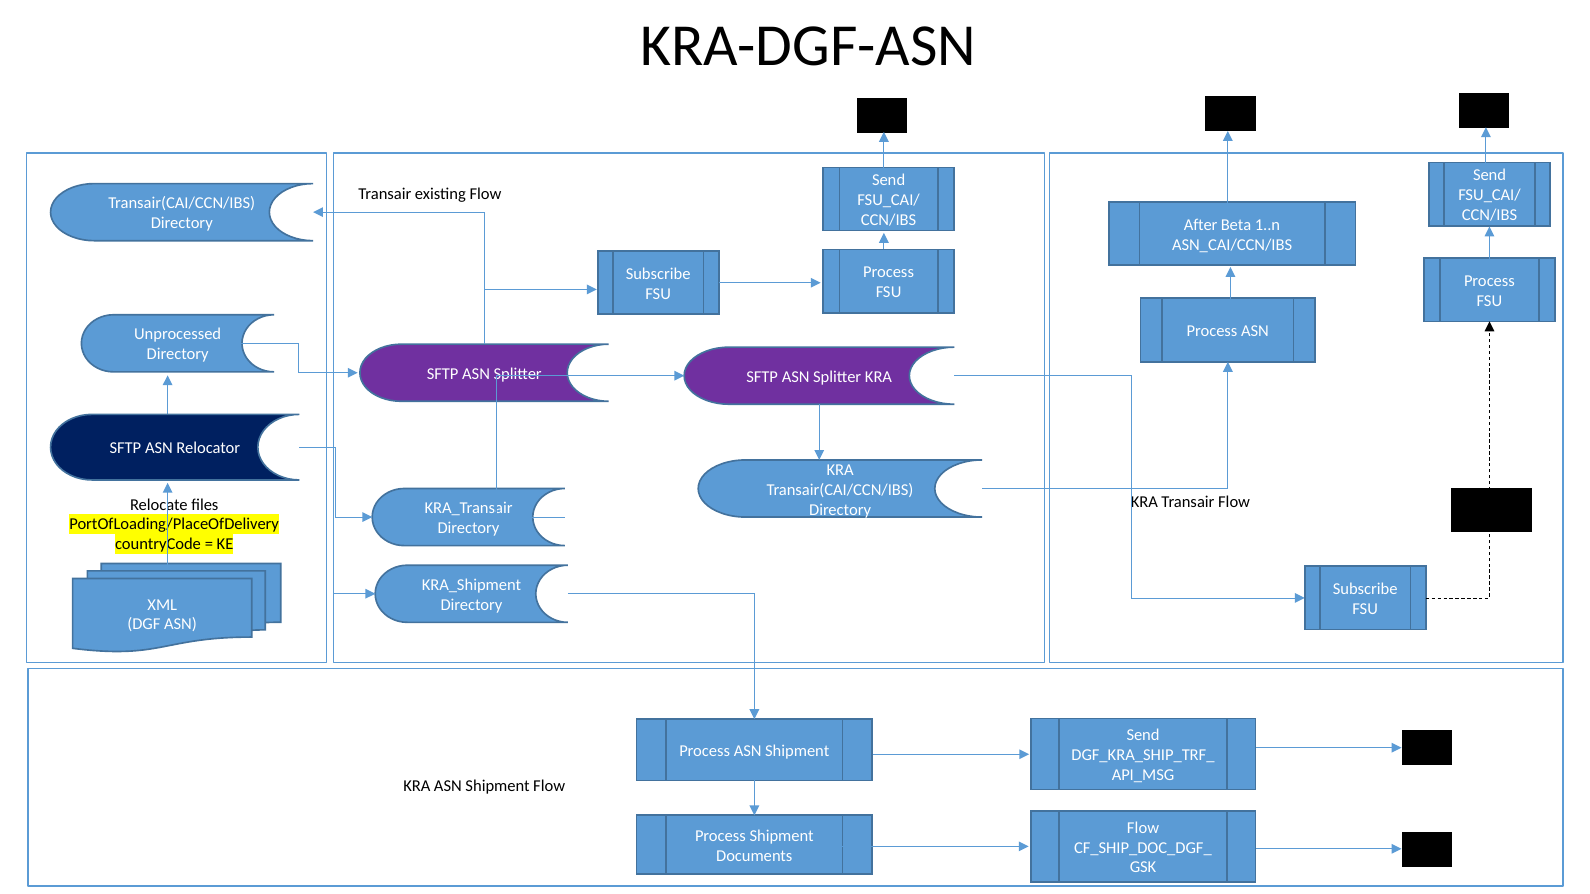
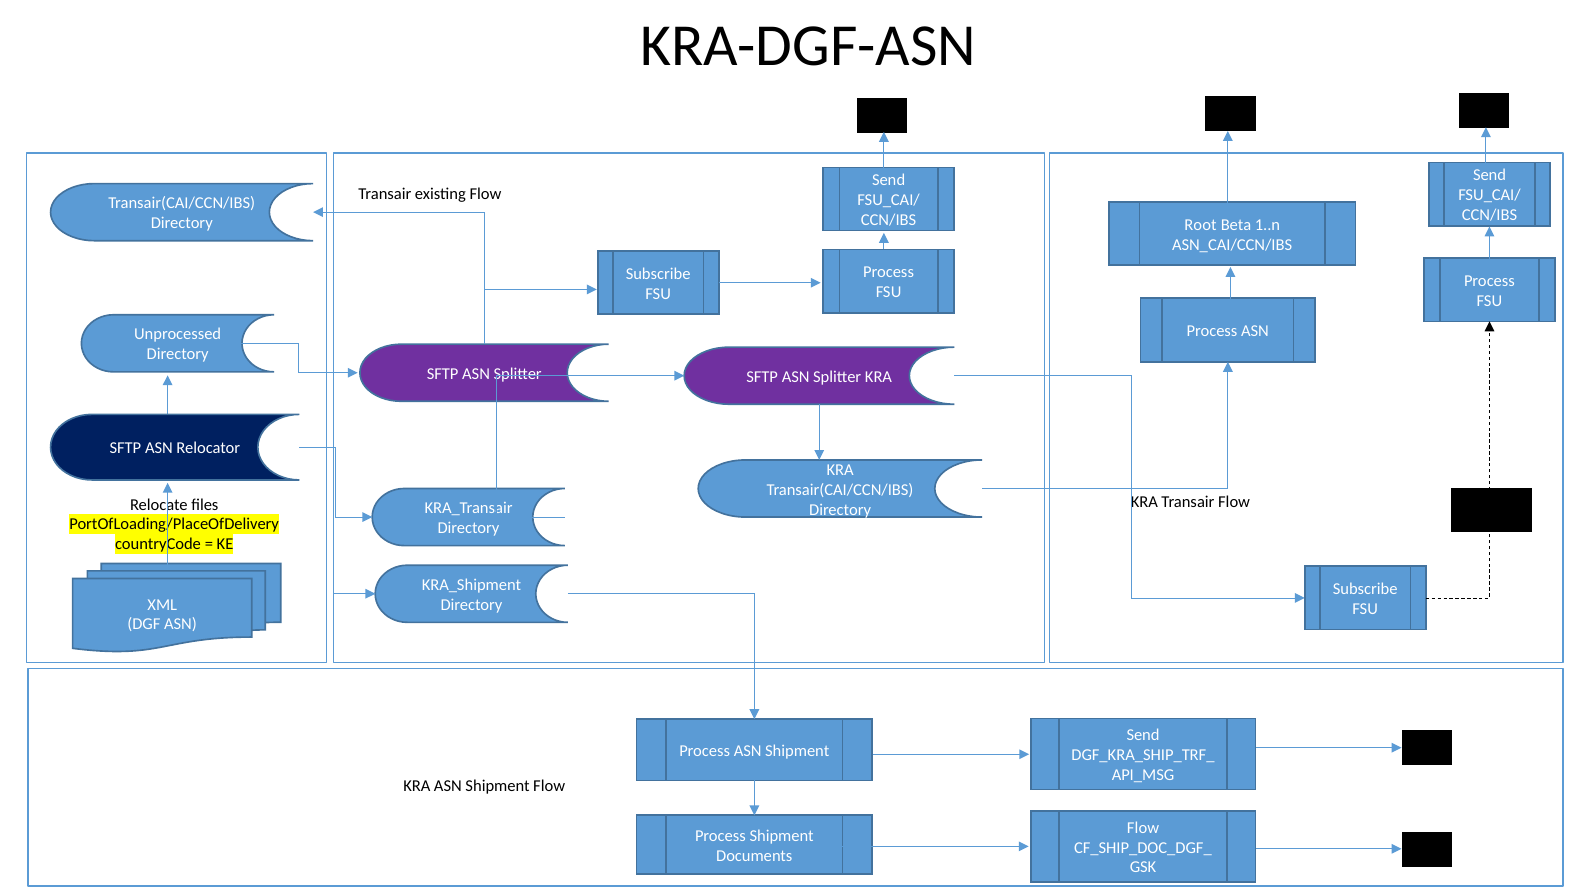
After: After -> Root
